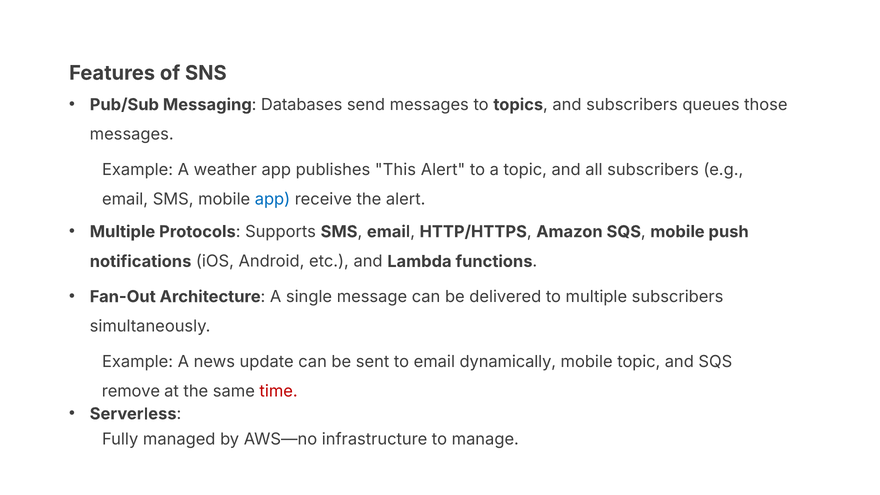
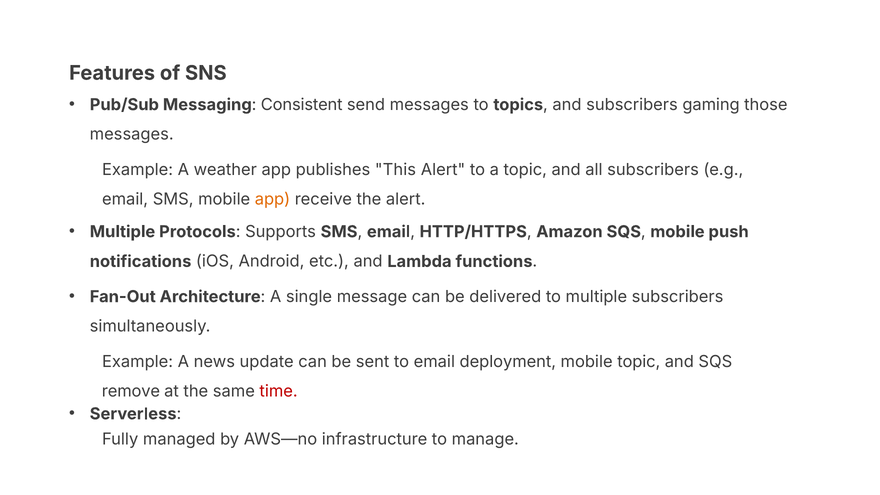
Databases: Databases -> Consistent
queues: queues -> gaming
app at (272, 199) colour: blue -> orange
dynamically: dynamically -> deployment
